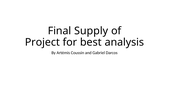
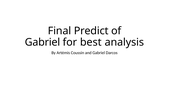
Supply: Supply -> Predict
Project at (42, 42): Project -> Gabriel
